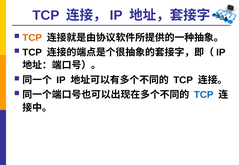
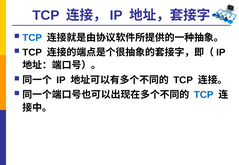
TCP at (32, 38) colour: orange -> blue
